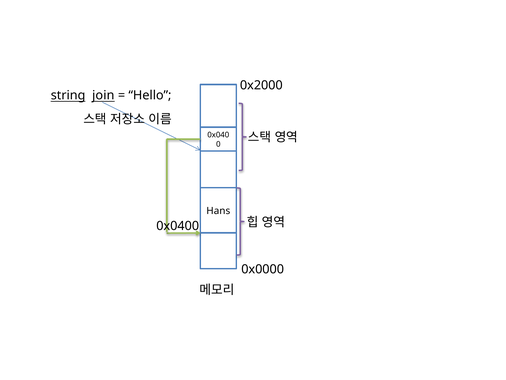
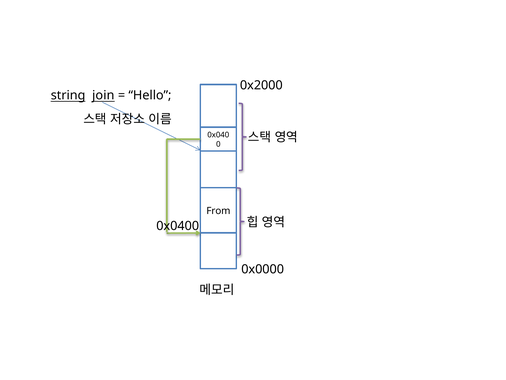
Hans: Hans -> From
